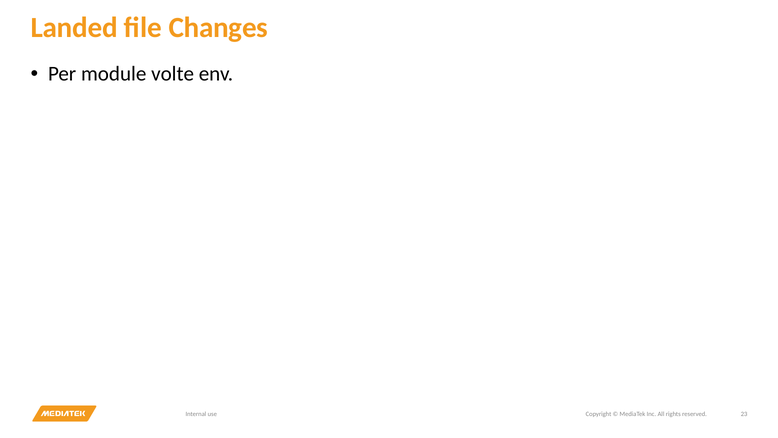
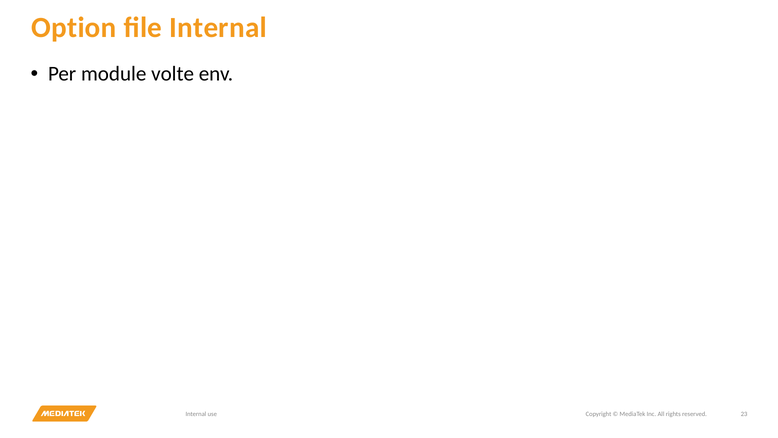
Landed: Landed -> Option
file Changes: Changes -> Internal
